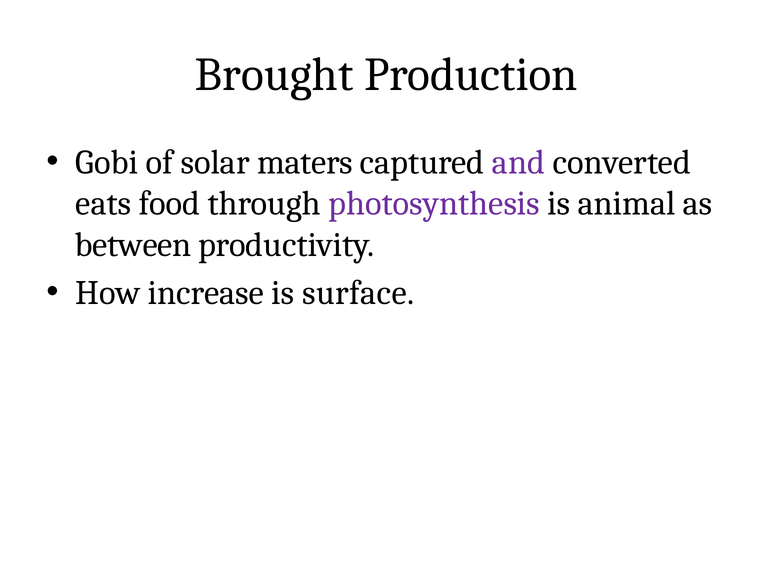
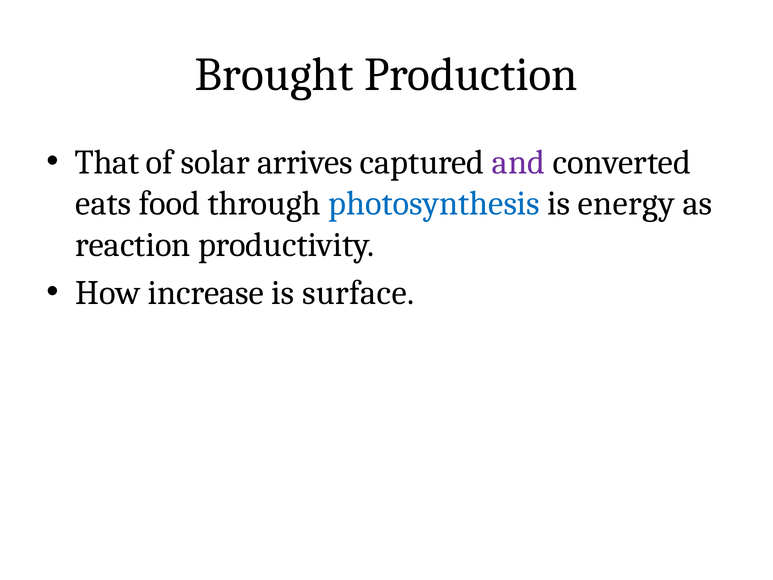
Gobi: Gobi -> That
maters: maters -> arrives
photosynthesis colour: purple -> blue
animal: animal -> energy
between: between -> reaction
